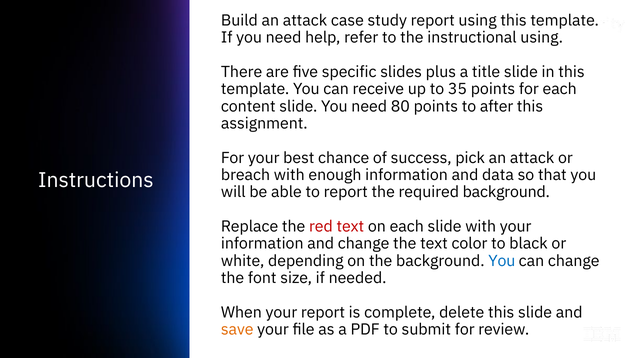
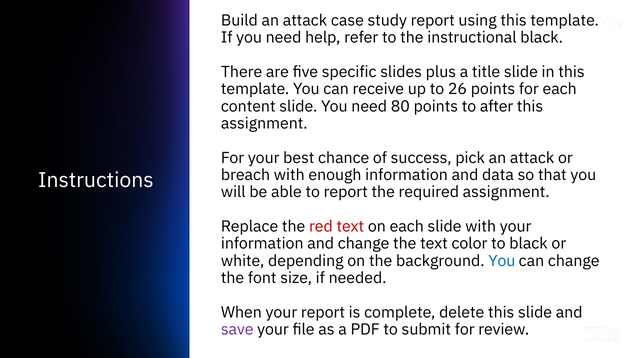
instructional using: using -> black
35: 35 -> 26
required background: background -> assignment
save colour: orange -> purple
